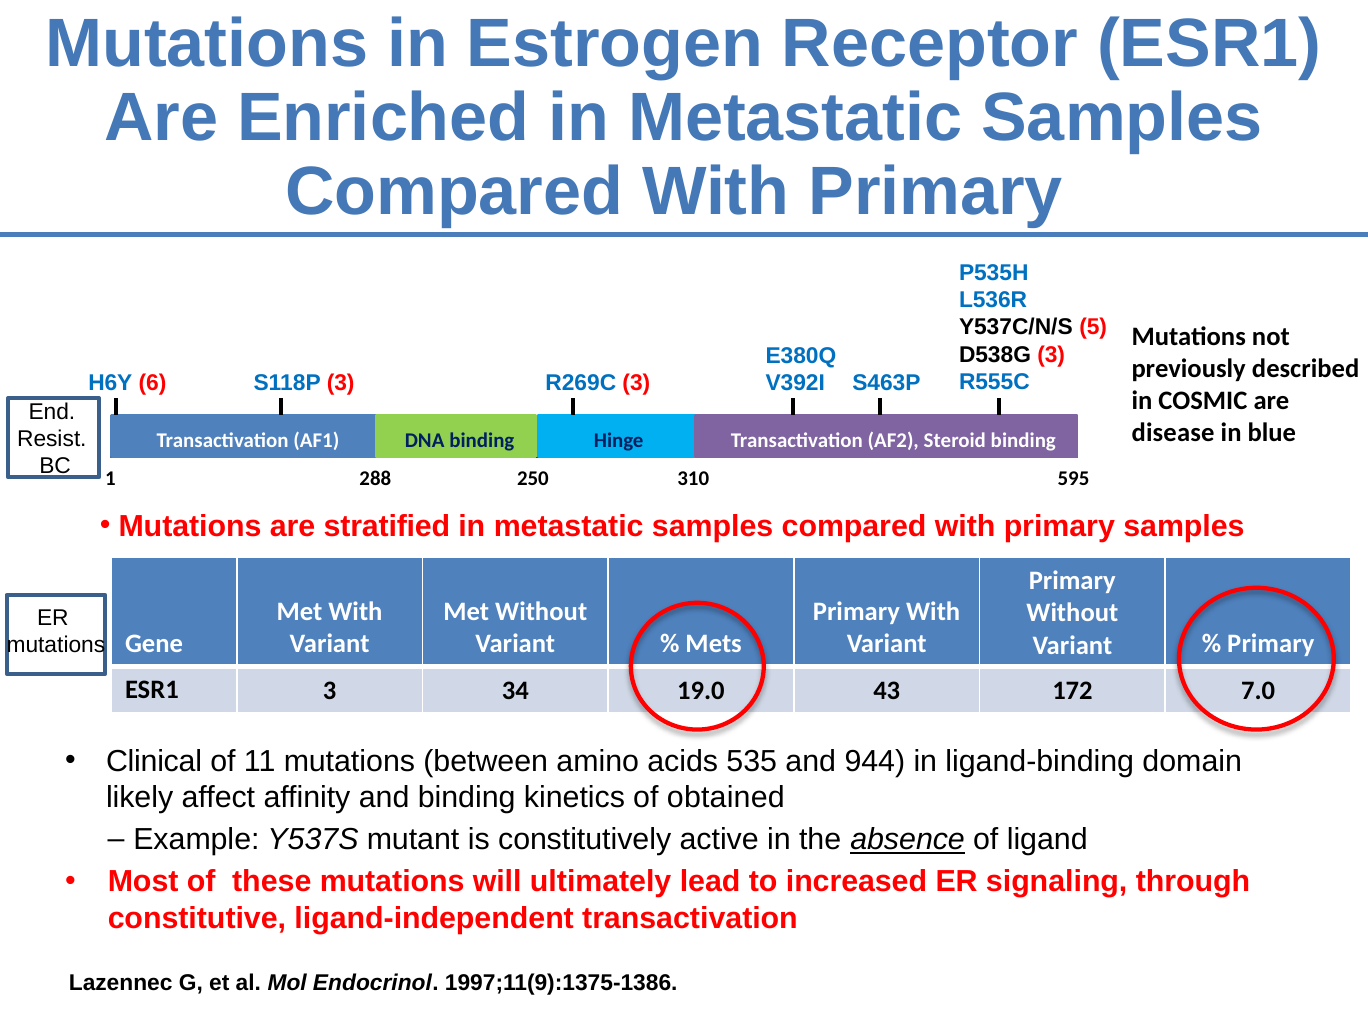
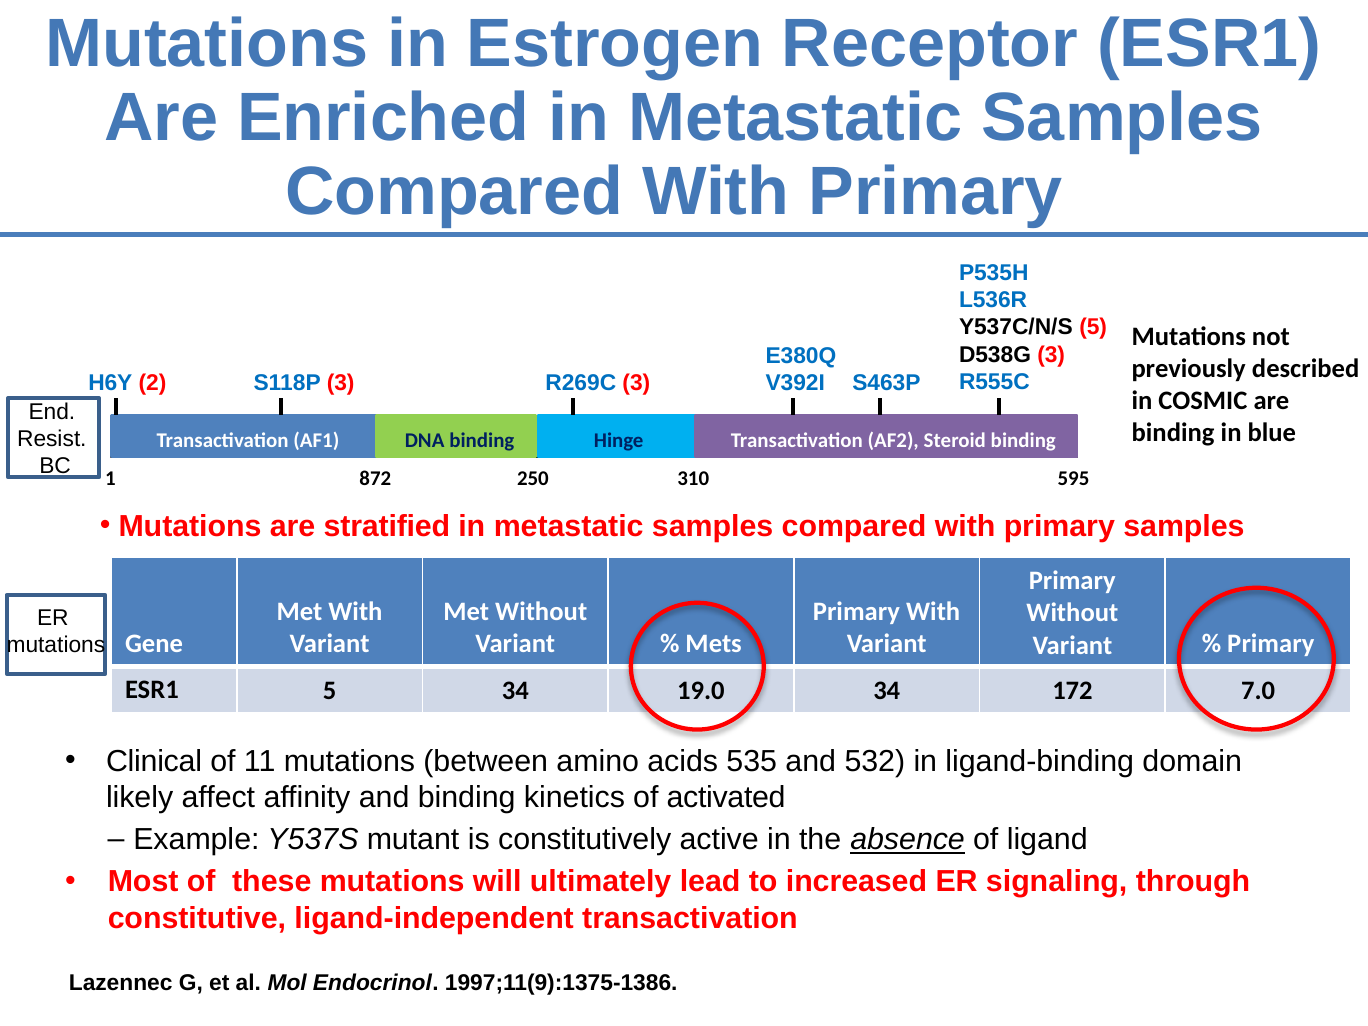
6: 6 -> 2
disease at (1173, 433): disease -> binding
288: 288 -> 872
ESR1 3: 3 -> 5
43 at (887, 691): 43 -> 34
944: 944 -> 532
obtained: obtained -> activated
